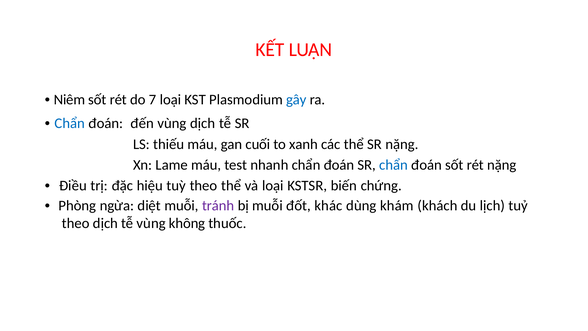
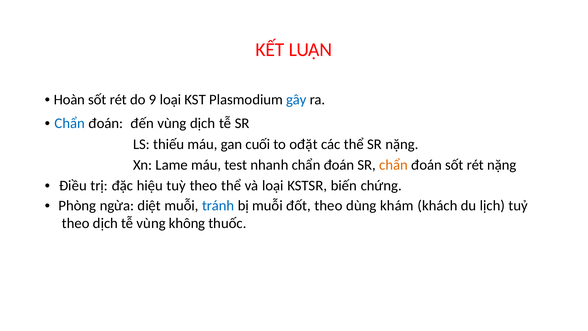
Niêm: Niêm -> Hoàn
7: 7 -> 9
xanh: xanh -> ođặt
chẩn at (394, 165) colour: blue -> orange
tránh colour: purple -> blue
đốt khác: khác -> theo
